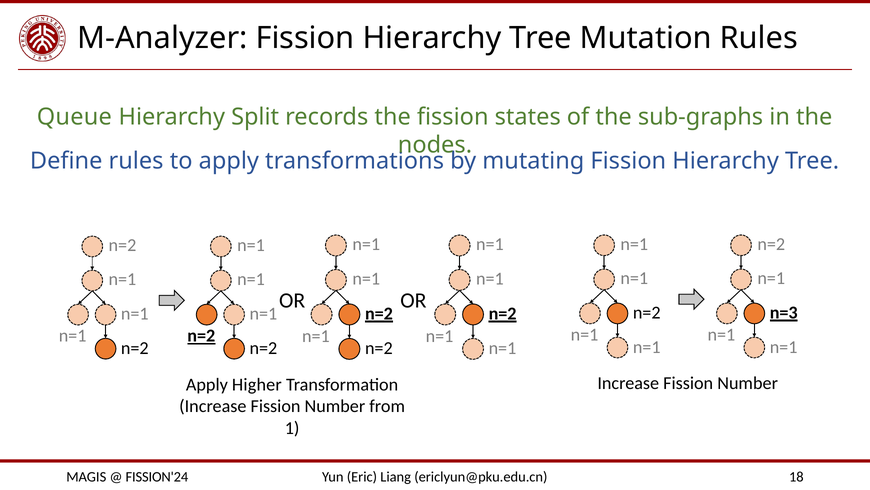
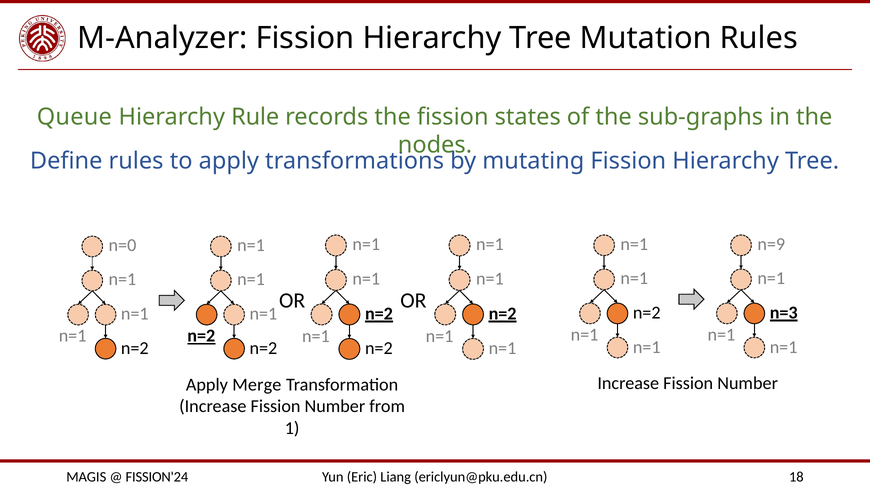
Split: Split -> Rule
n=2 at (771, 244): n=2 -> n=9
n=2 at (122, 245): n=2 -> n=0
Higher: Higher -> Merge
